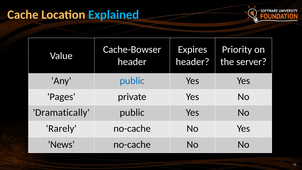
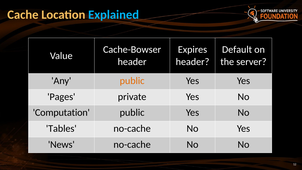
Priority: Priority -> Default
public at (132, 81) colour: blue -> orange
Dramatically: Dramatically -> Computation
Rarely: Rarely -> Tables
